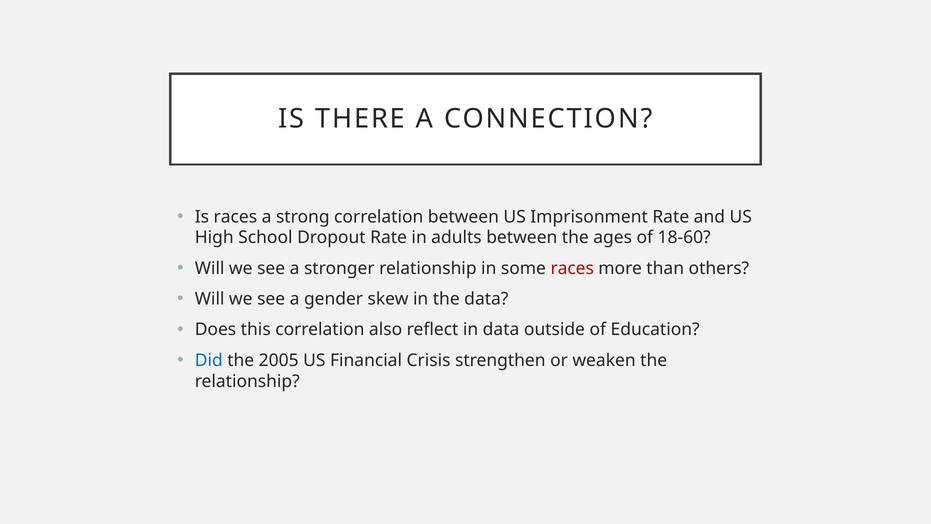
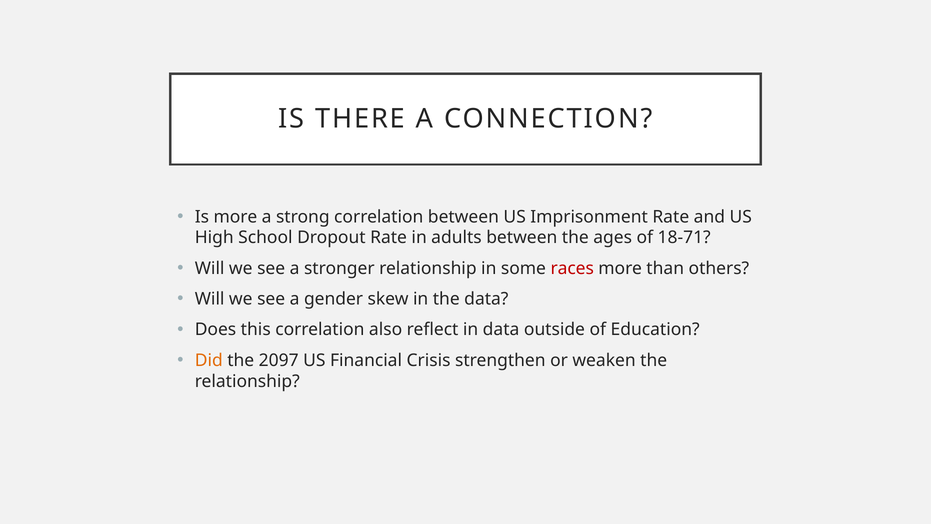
Is races: races -> more
18-60: 18-60 -> 18-71
Did colour: blue -> orange
2005: 2005 -> 2097
